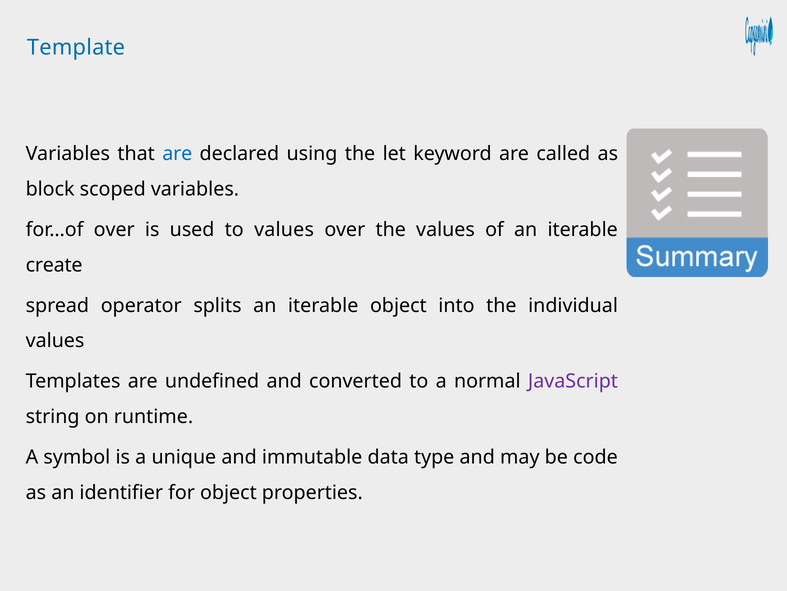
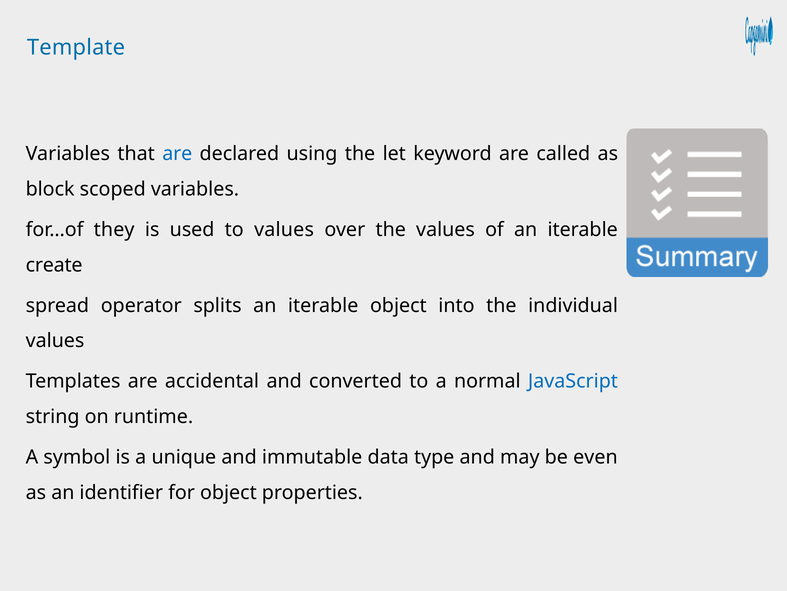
for…of over: over -> they
undefined: undefined -> accidental
JavaScript colour: purple -> blue
code: code -> even
